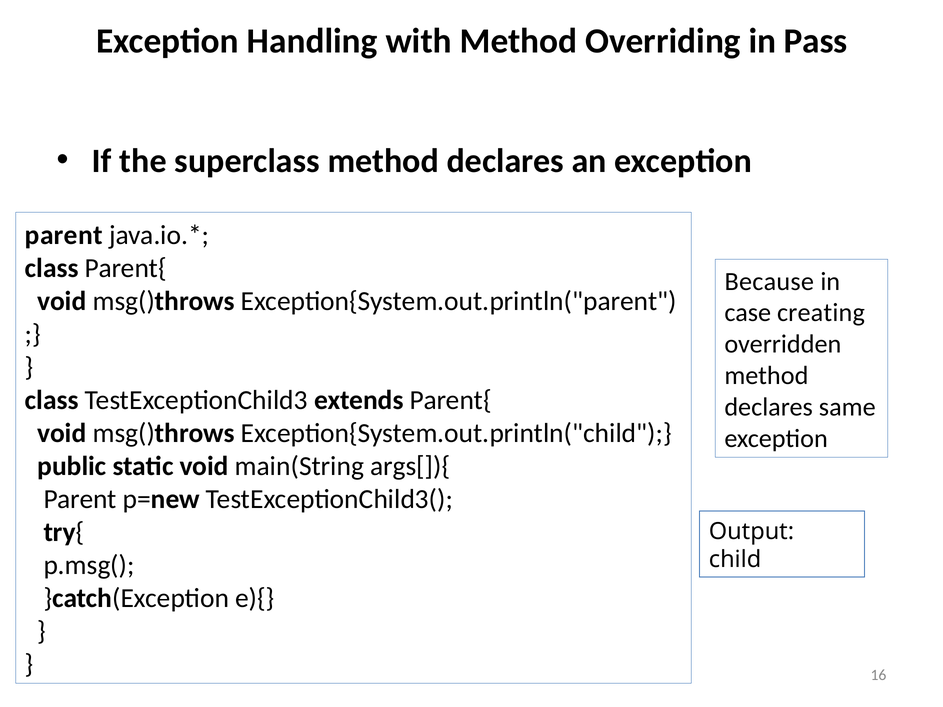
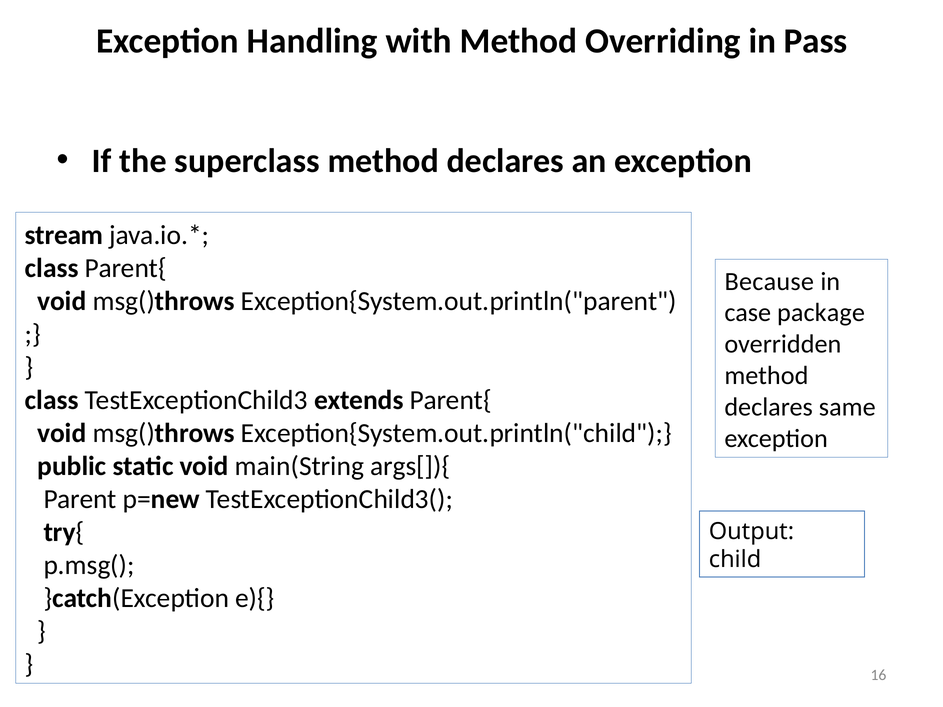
parent at (64, 235): parent -> stream
creating: creating -> package
